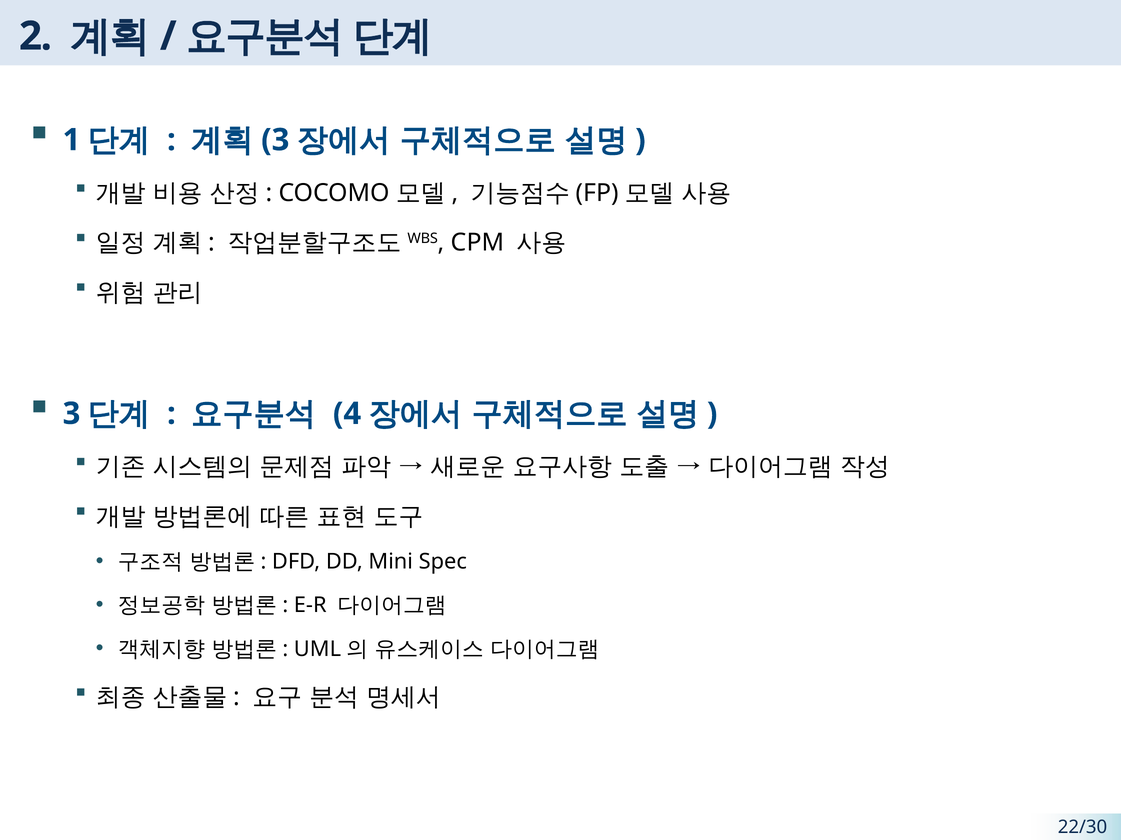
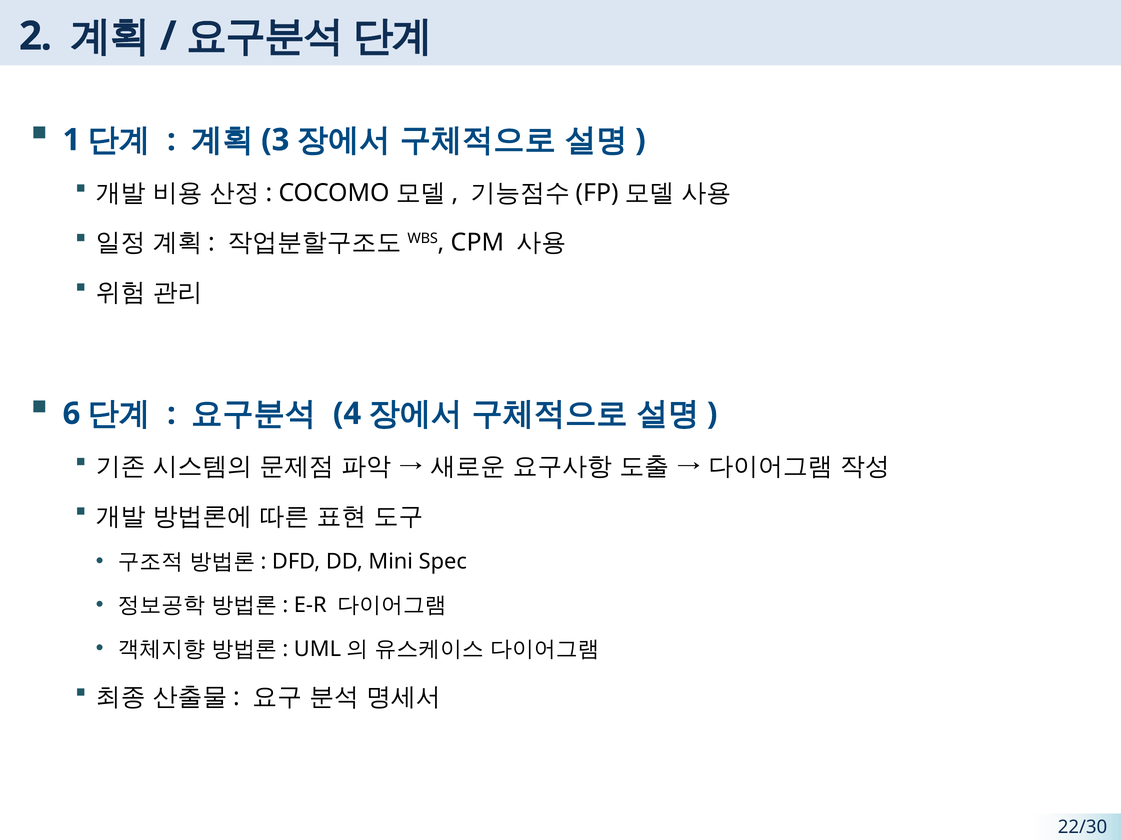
3 at (71, 414): 3 -> 6
